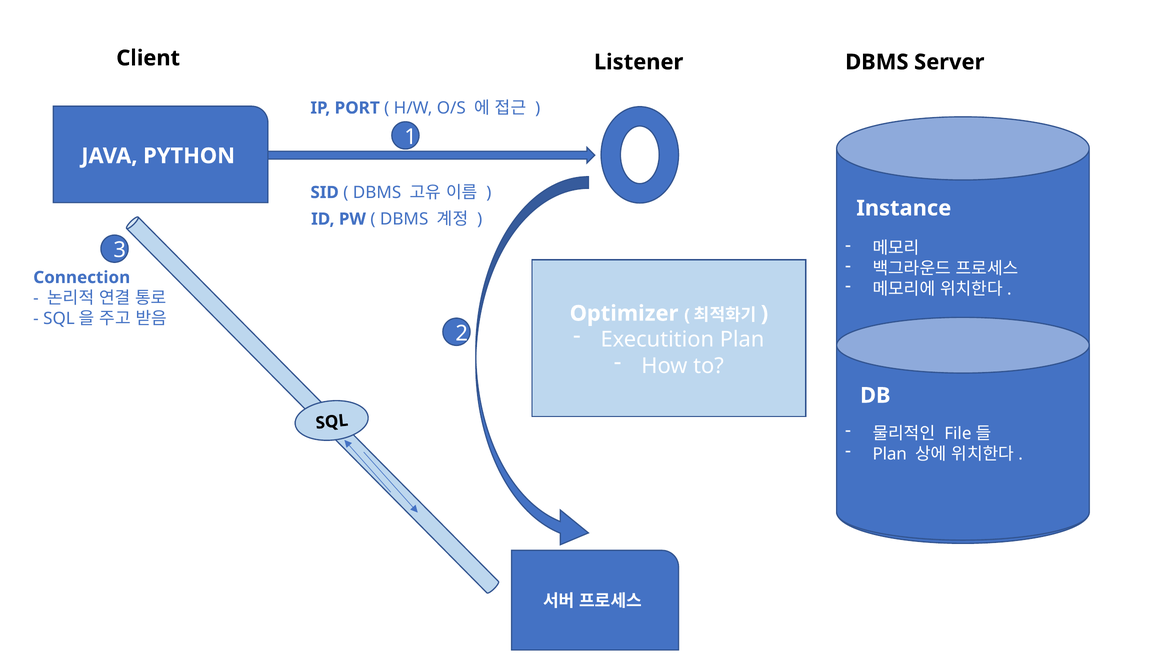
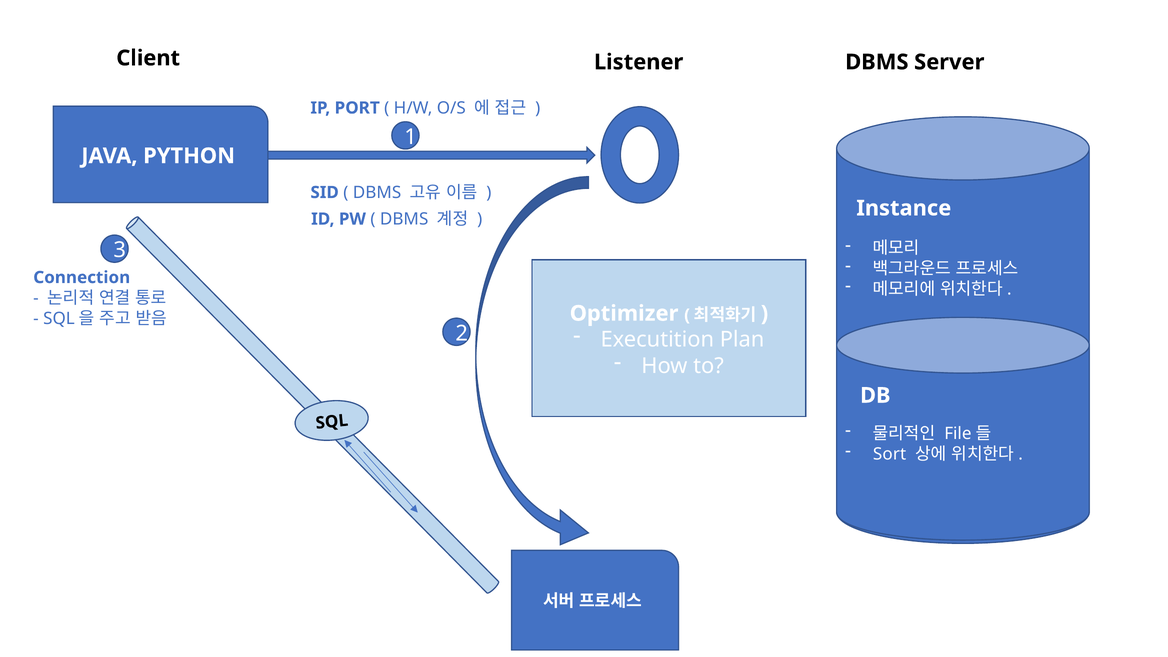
Plan at (890, 454): Plan -> Sort
